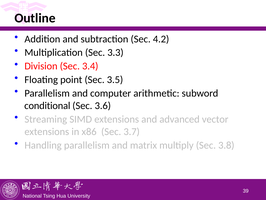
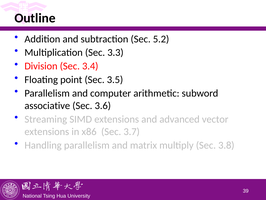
4.2: 4.2 -> 5.2
conditional: conditional -> associative
